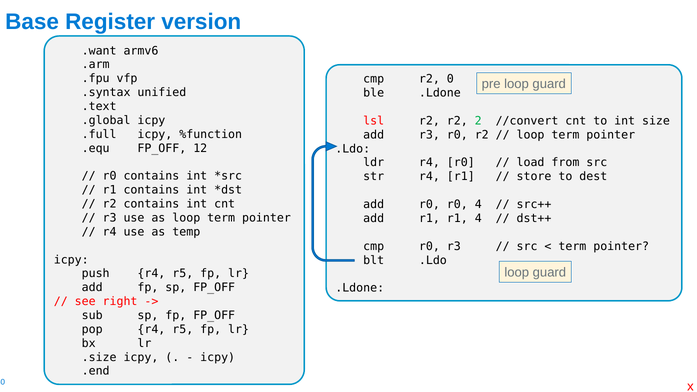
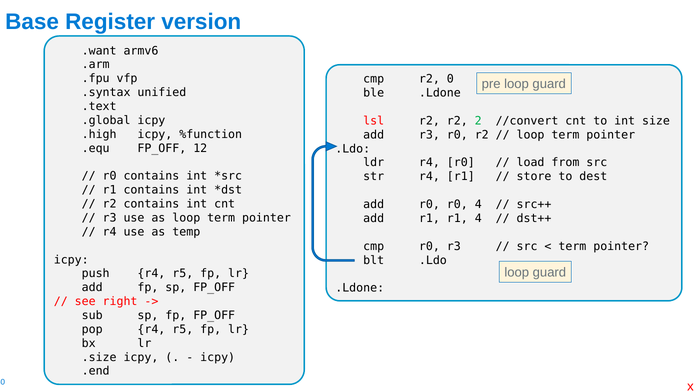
.full: .full -> .high
